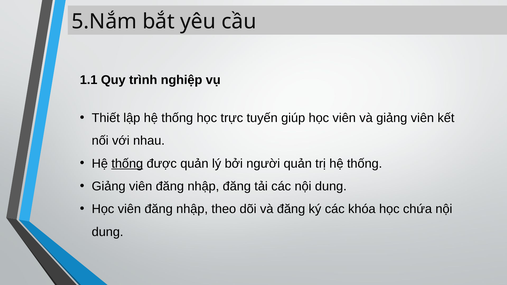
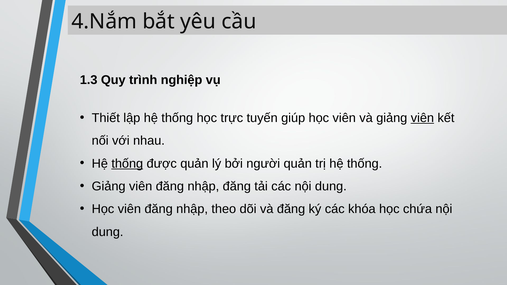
5.Nắm: 5.Nắm -> 4.Nắm
1.1: 1.1 -> 1.3
viên at (422, 118) underline: none -> present
